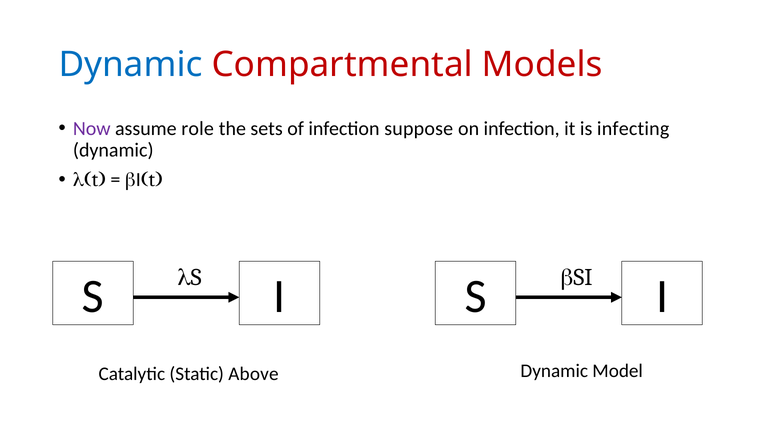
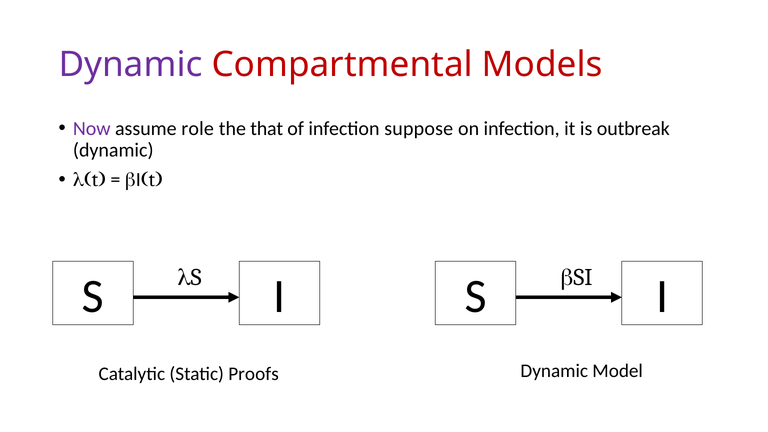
Dynamic at (131, 65) colour: blue -> purple
sets: sets -> that
infecting: infecting -> outbreak
Above: Above -> Proofs
